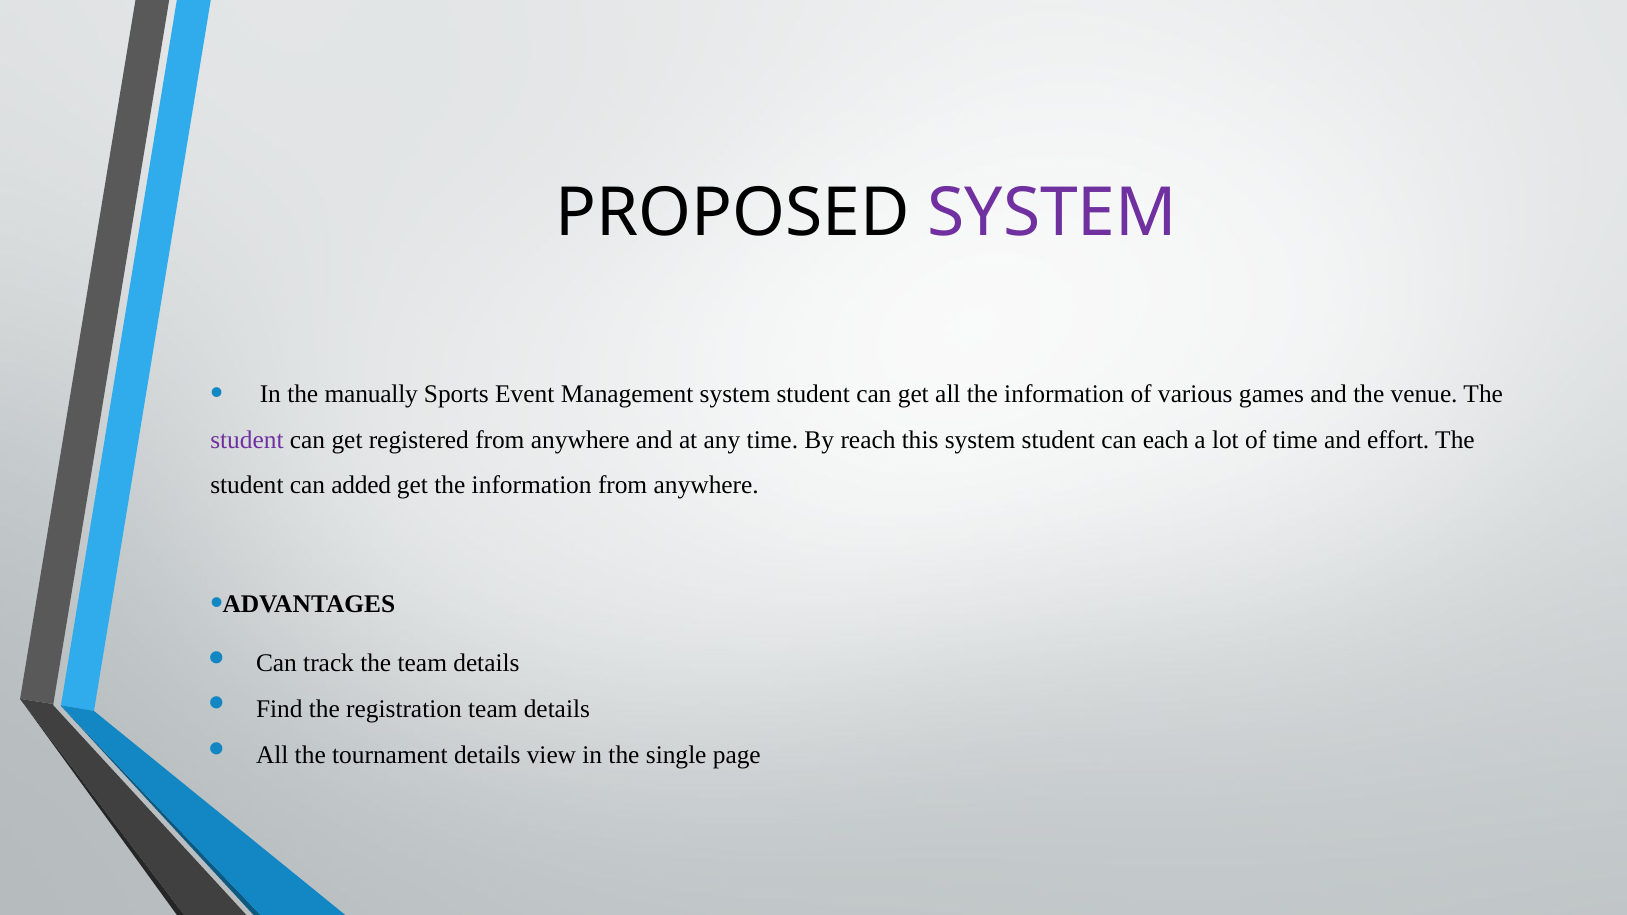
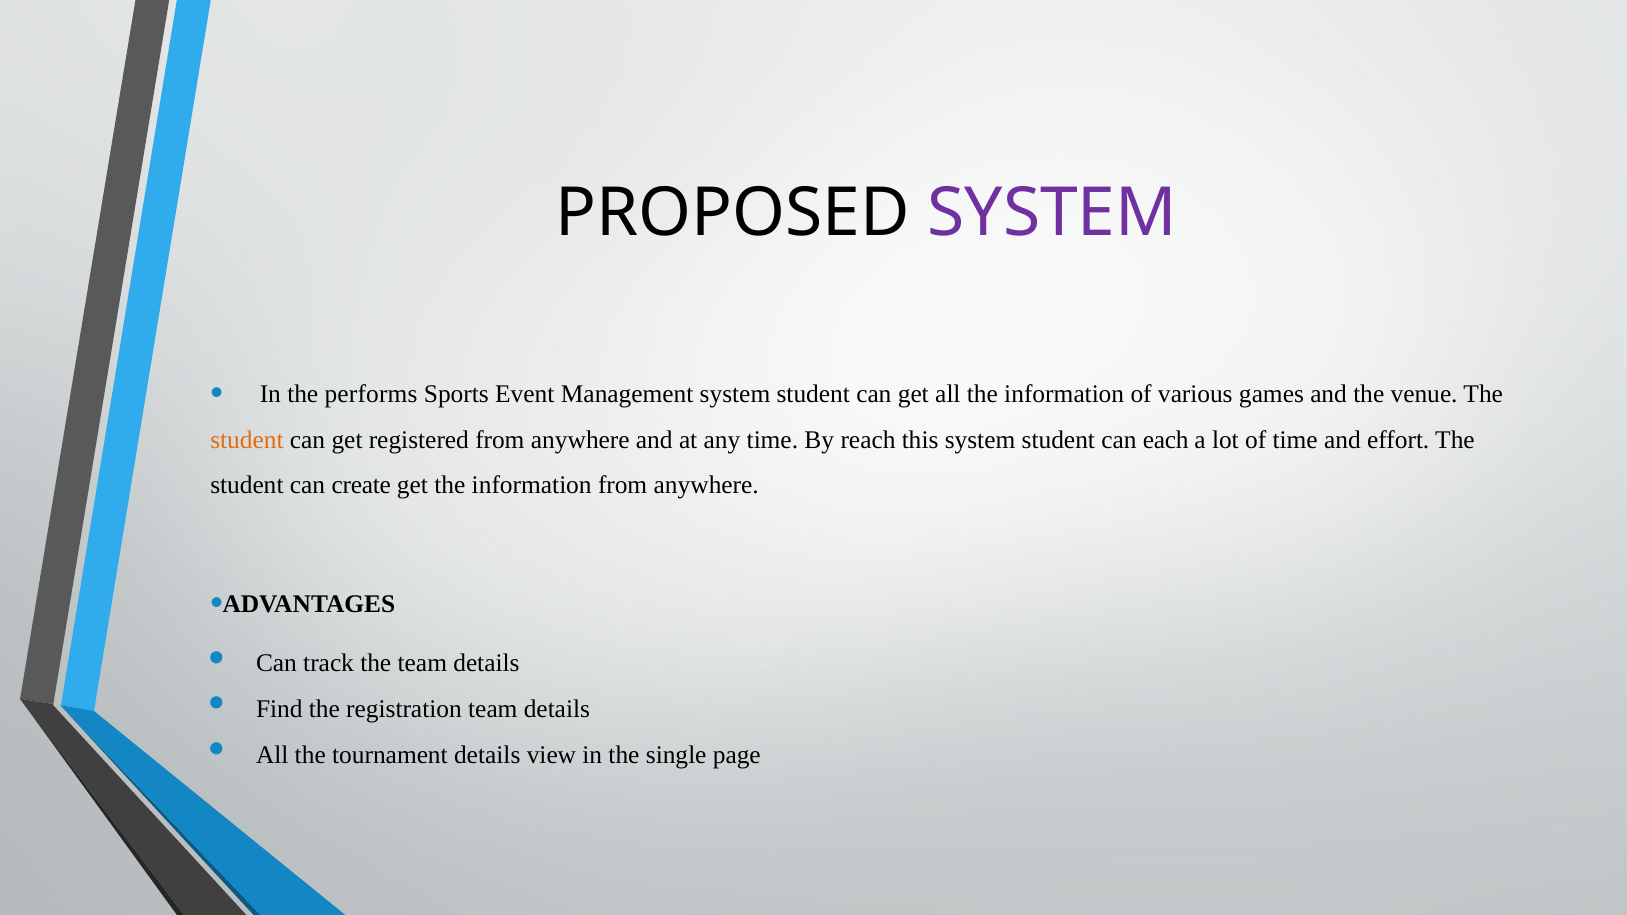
manually: manually -> performs
student at (247, 440) colour: purple -> orange
added: added -> create
